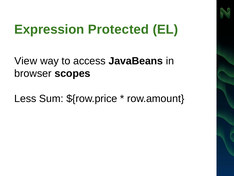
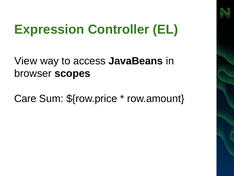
Protected: Protected -> Controller
Less: Less -> Care
